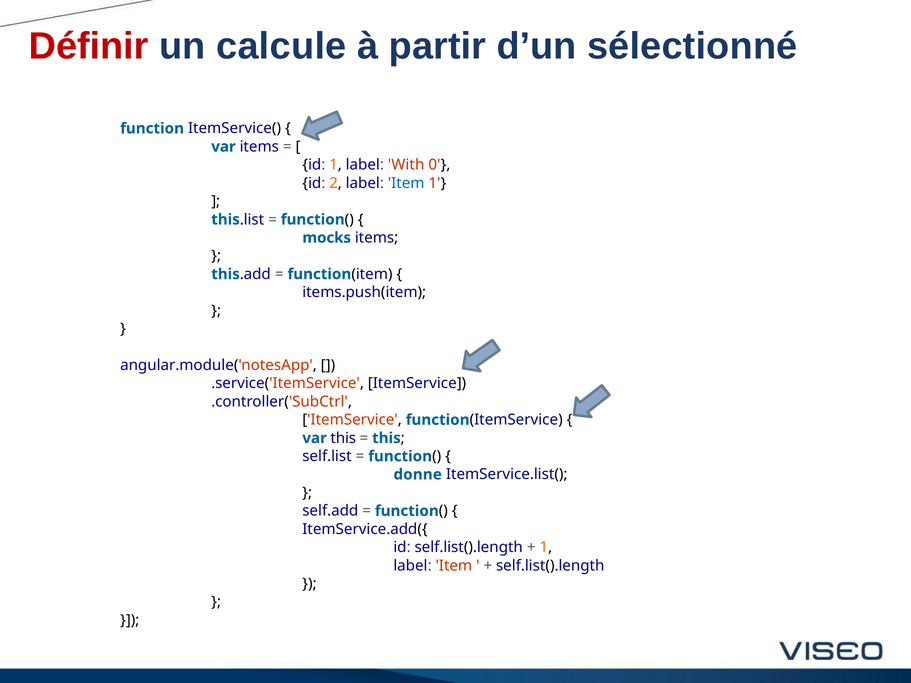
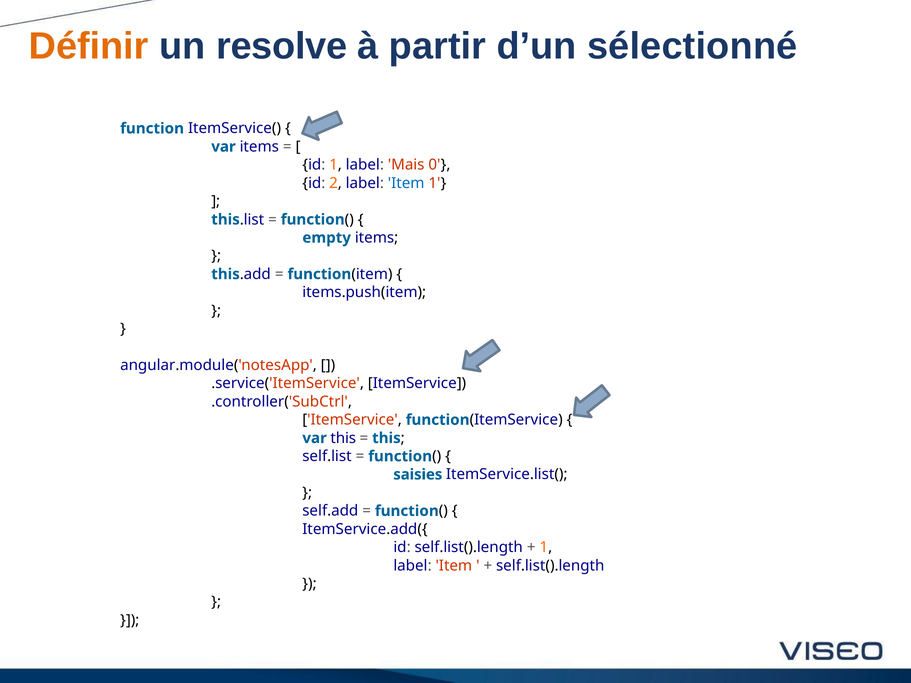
Définir colour: red -> orange
calcule: calcule -> resolve
With: With -> Mais
mocks: mocks -> empty
donne: donne -> saisies
